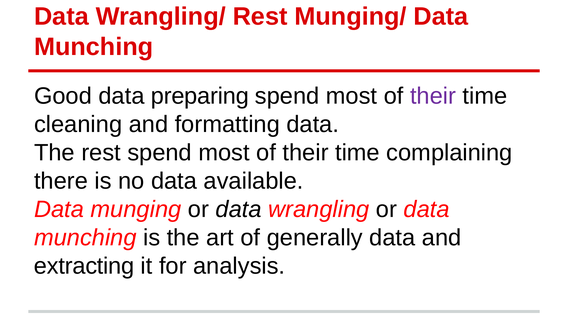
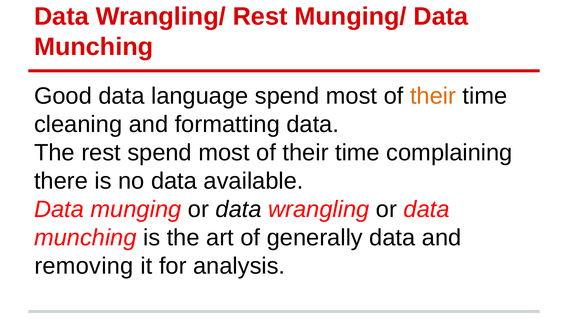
preparing: preparing -> language
their at (433, 96) colour: purple -> orange
extracting: extracting -> removing
